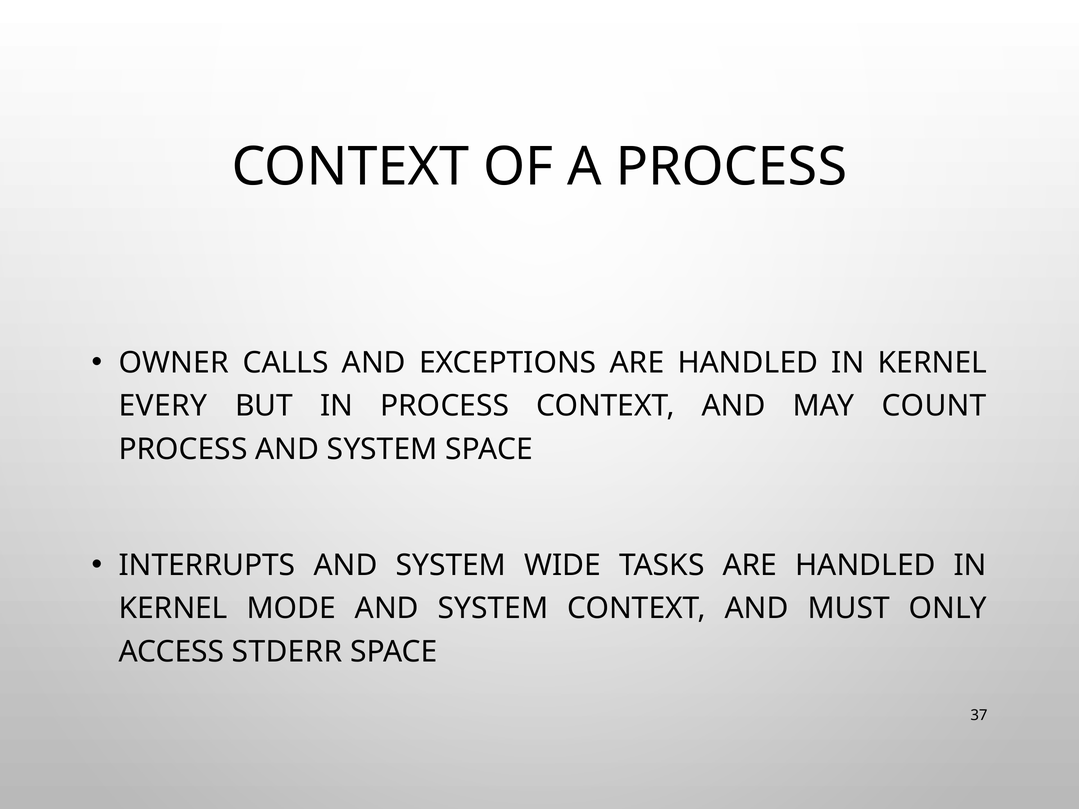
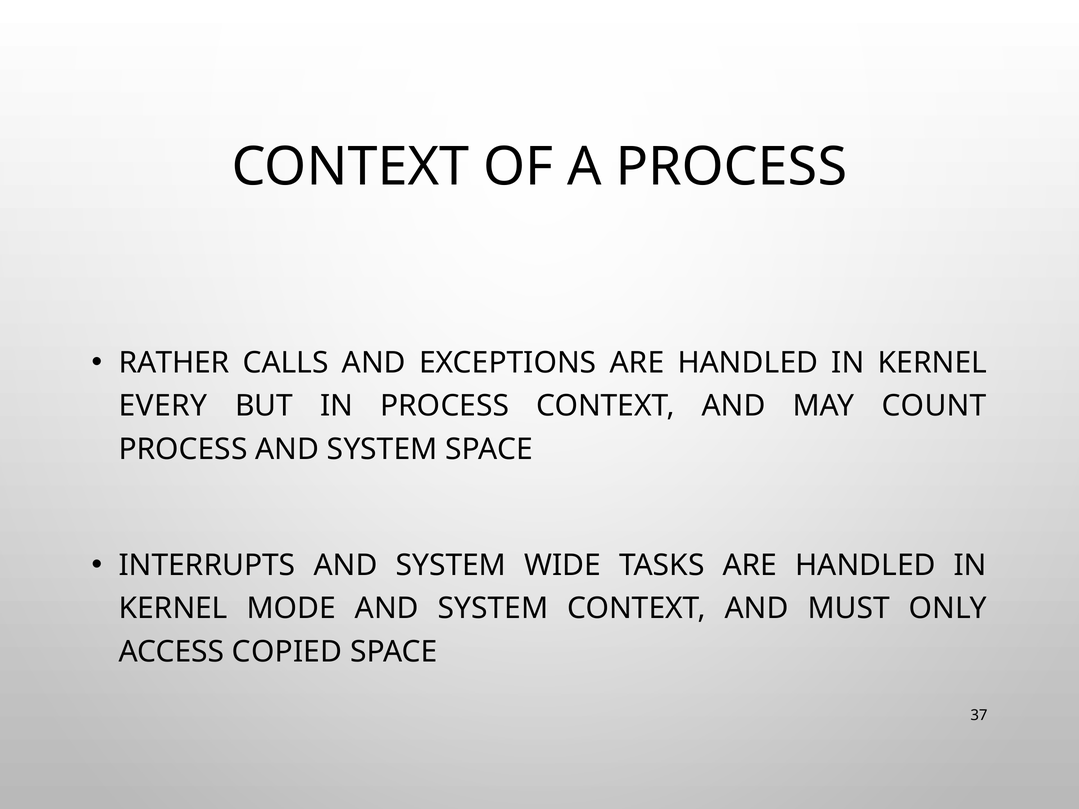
OWNER: OWNER -> RATHER
STDERR: STDERR -> COPIED
